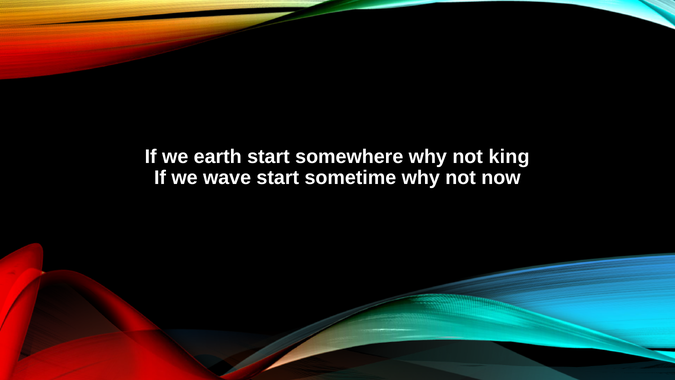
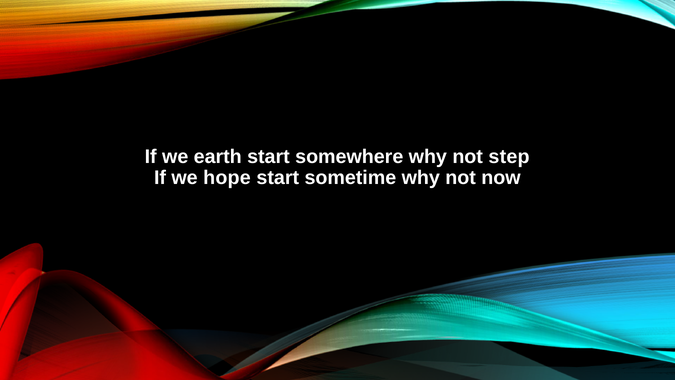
king: king -> step
wave: wave -> hope
